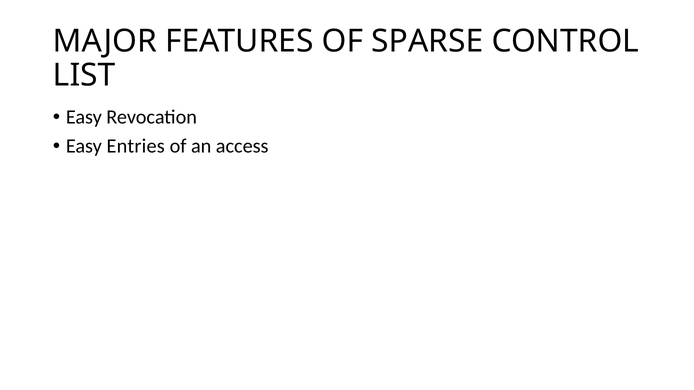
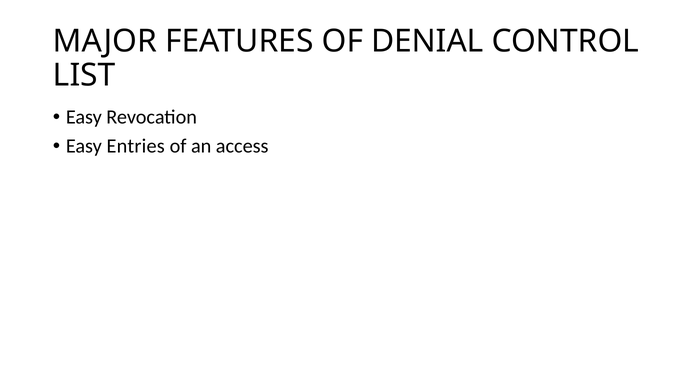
SPARSE: SPARSE -> DENIAL
